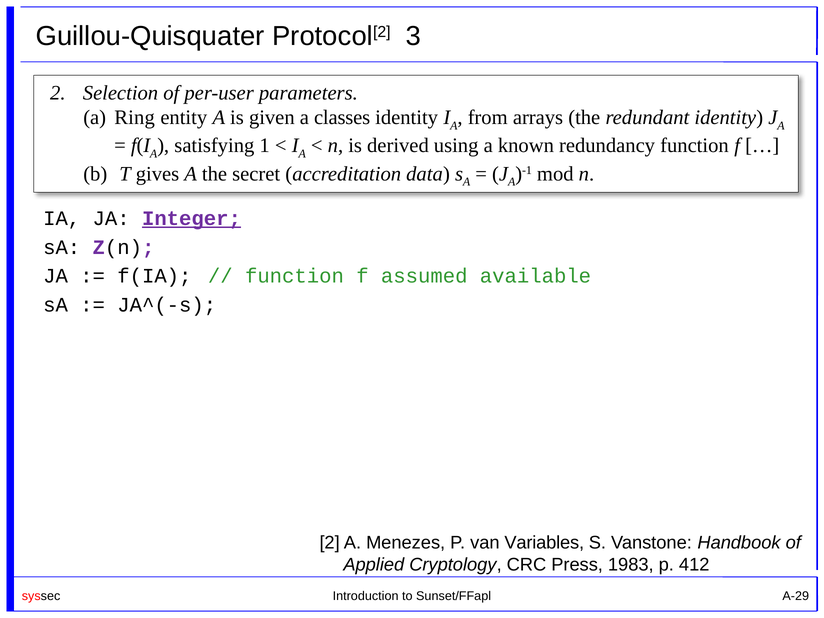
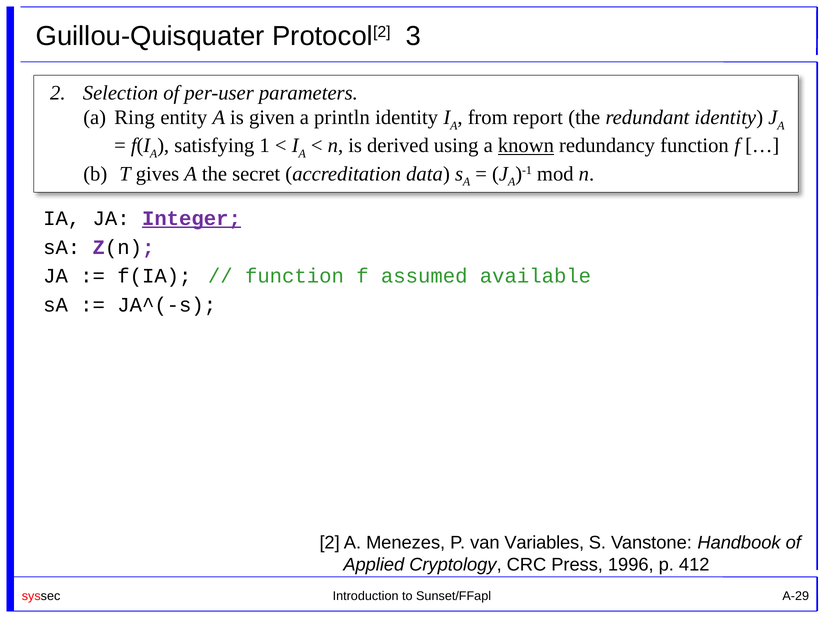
classes: classes -> println
arrays: arrays -> report
known underline: none -> present
1983: 1983 -> 1996
